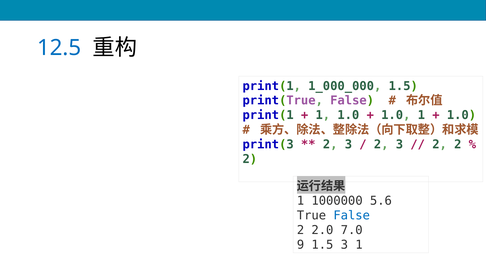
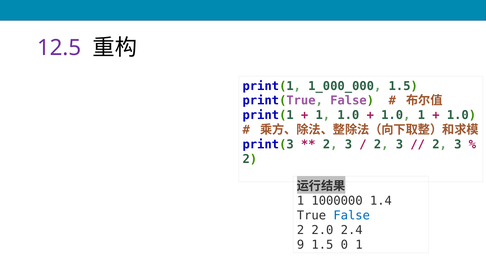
12.5 colour: blue -> purple
2 at (458, 144): 2 -> 3
5.6: 5.6 -> 1.4
7.0: 7.0 -> 2.4
1.5 3: 3 -> 0
